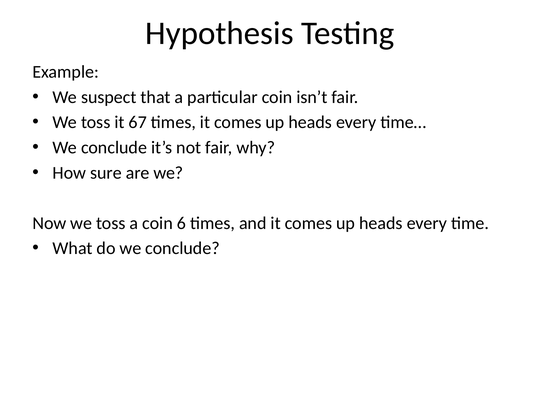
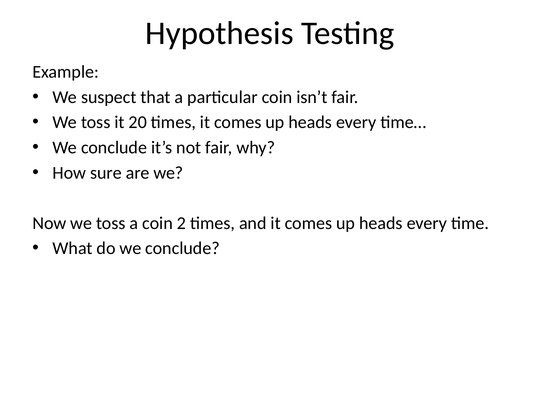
67: 67 -> 20
6: 6 -> 2
